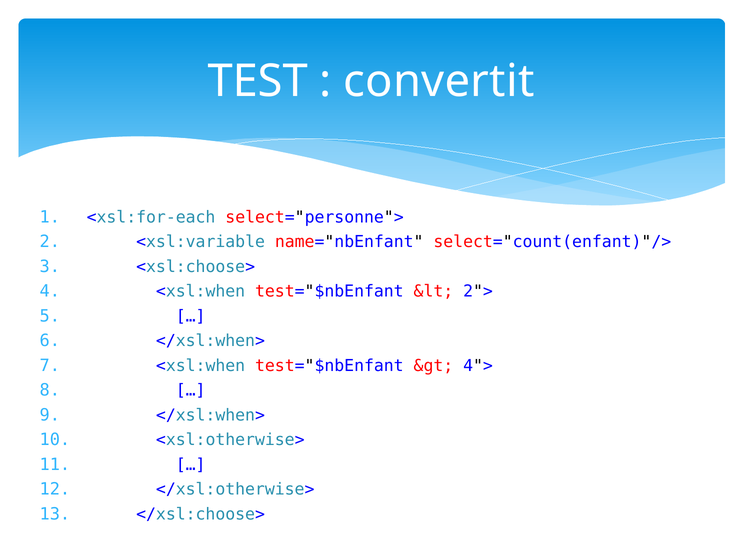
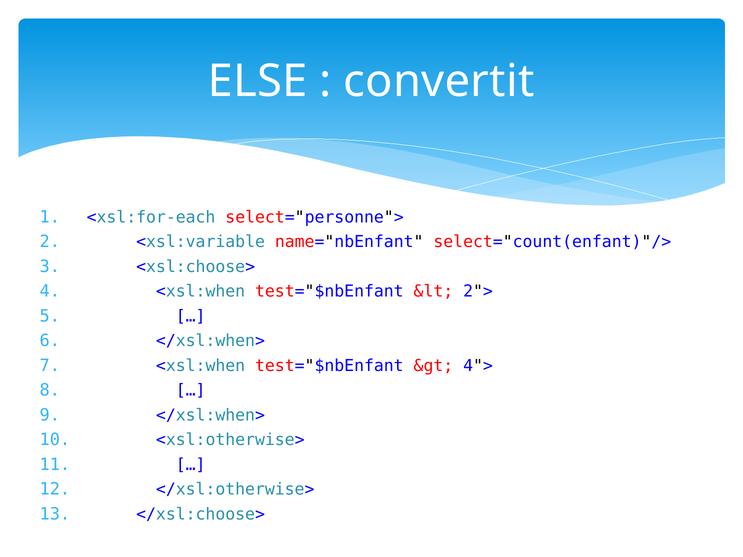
TEST: TEST -> ELSE
